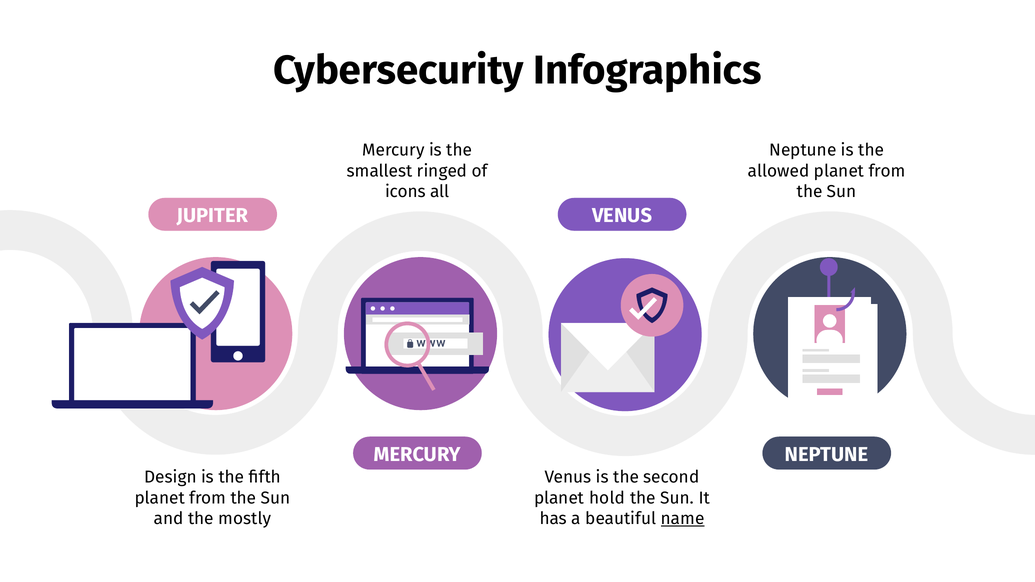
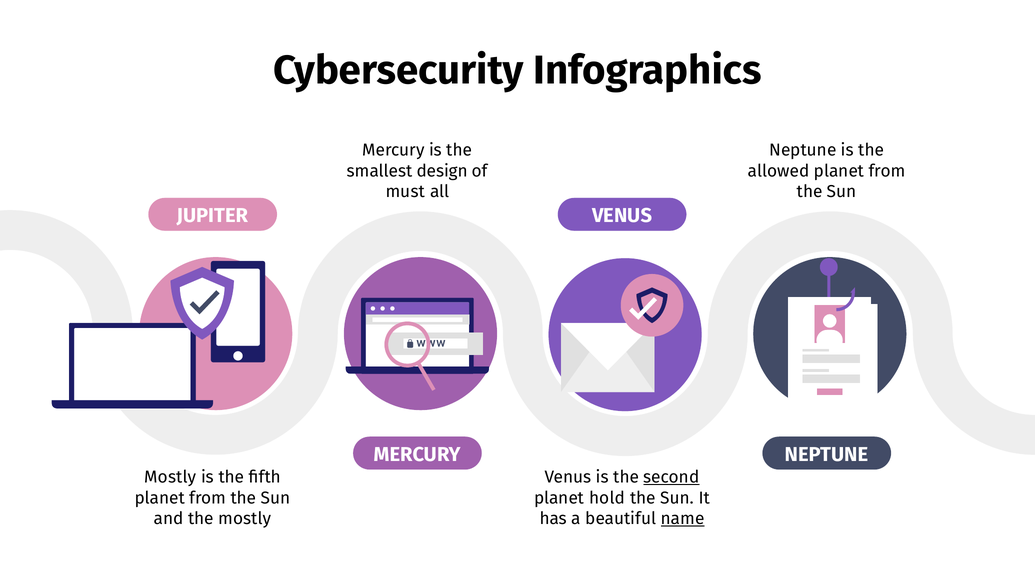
ringed: ringed -> design
icons: icons -> must
Design at (170, 477): Design -> Mostly
second underline: none -> present
